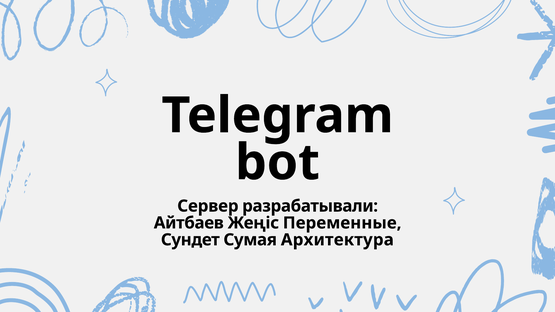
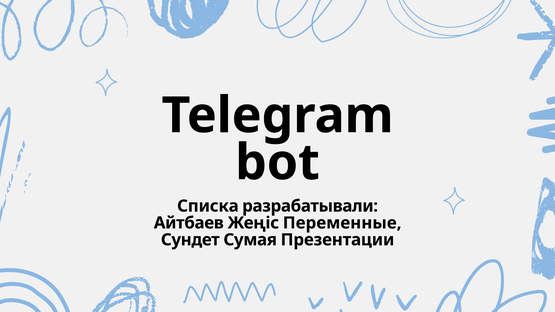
Сервер: Сервер -> Списка
Архитектура: Архитектура -> Презентации
